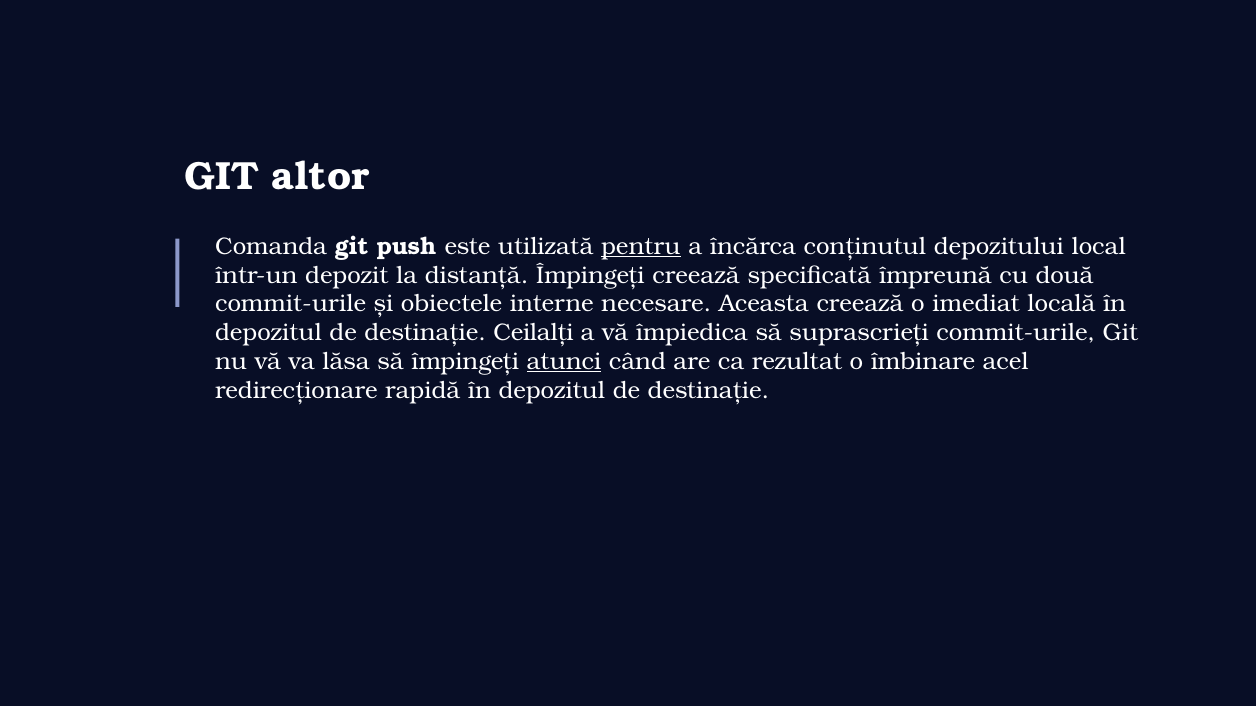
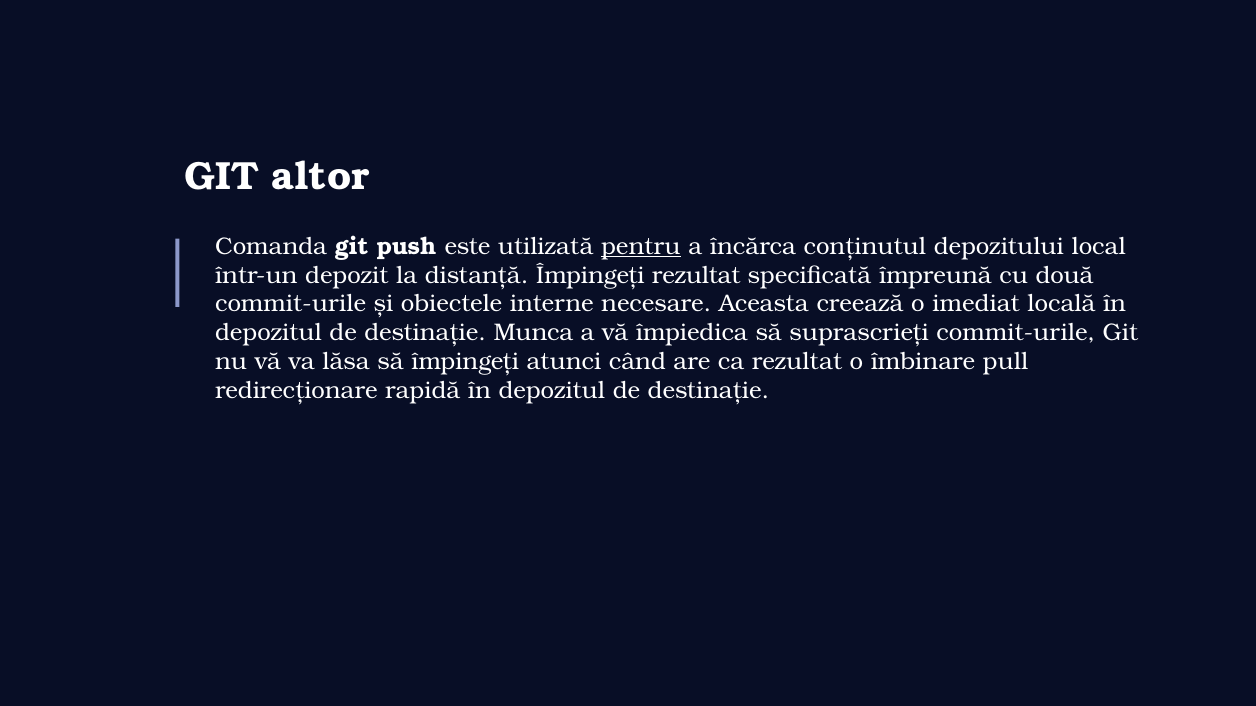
Împingeți creează: creează -> rezultat
Ceilalți: Ceilalți -> Munca
atunci underline: present -> none
acel: acel -> pull
